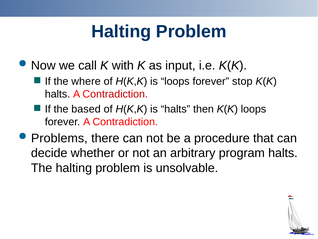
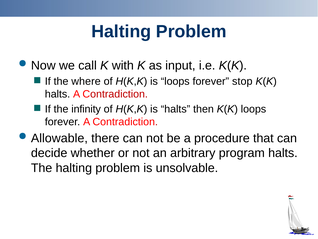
based: based -> infinity
Problems: Problems -> Allowable
